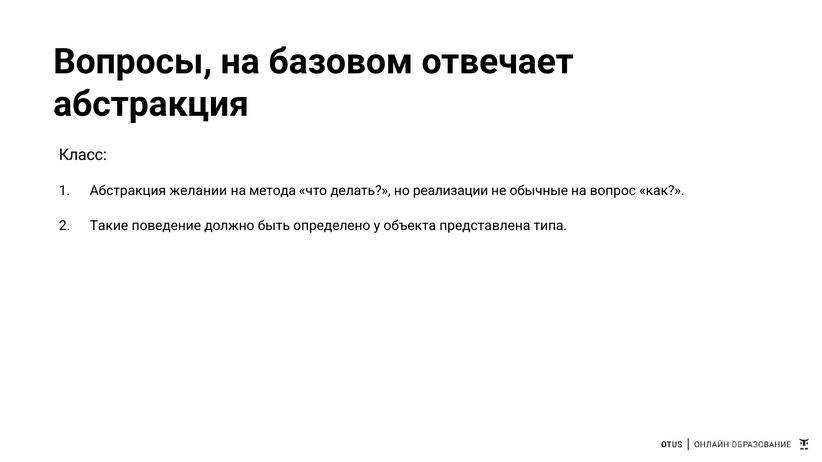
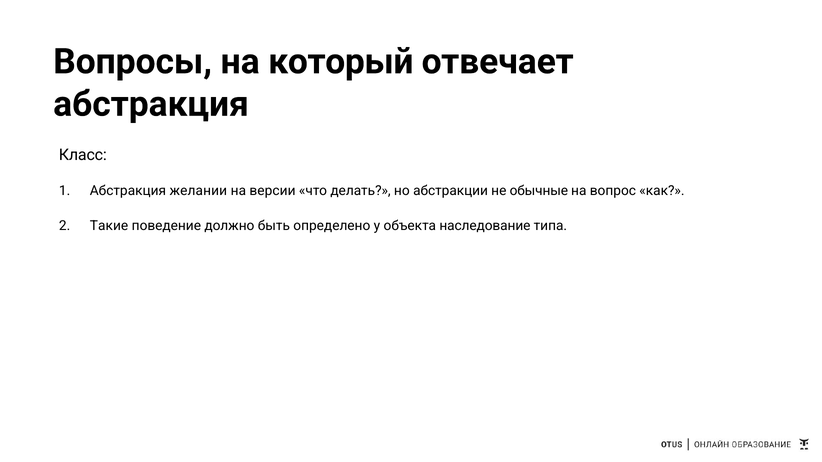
базовом: базовом -> который
метода: метода -> версии
реализации: реализации -> абстракции
представлена: представлена -> наследование
